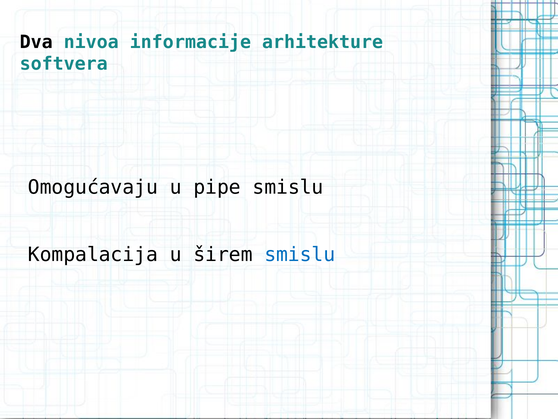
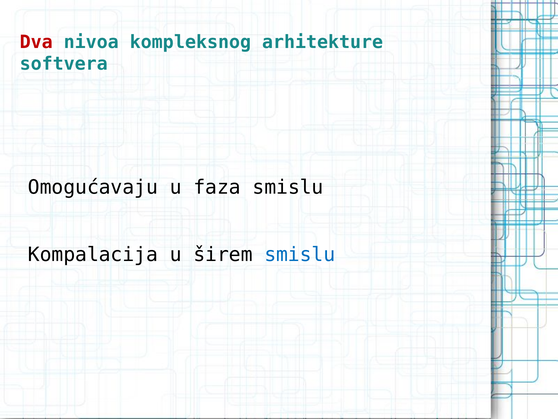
Dva colour: black -> red
informacije: informacije -> kompleksnog
pipe: pipe -> faza
